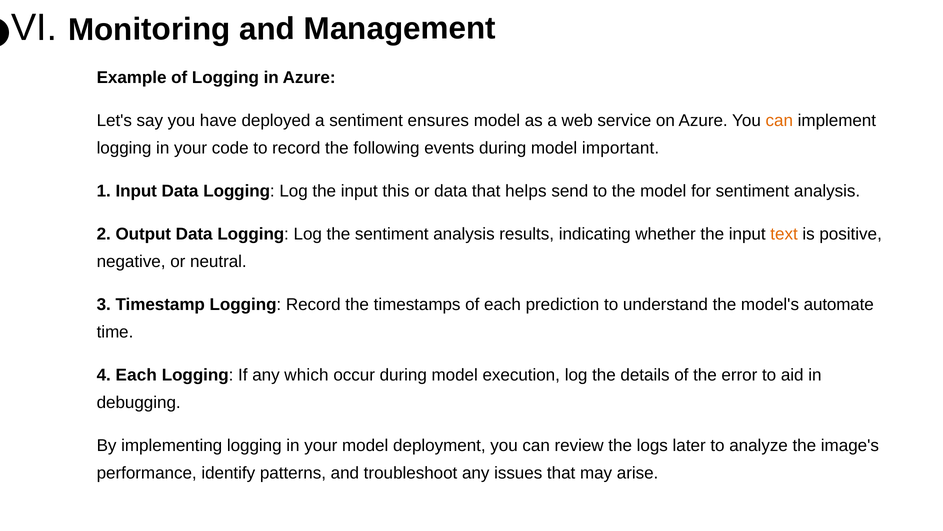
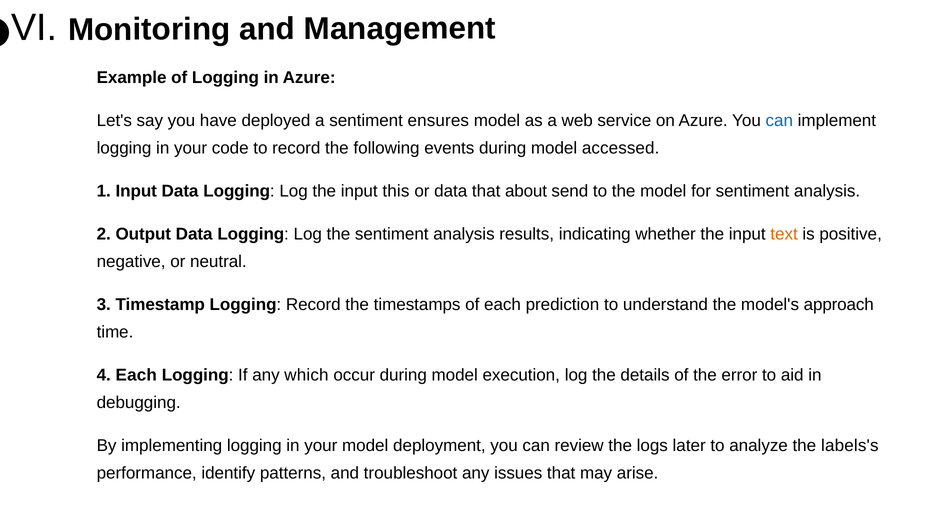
can at (779, 120) colour: orange -> blue
important: important -> accessed
helps: helps -> about
automate: automate -> approach
image's: image's -> labels's
